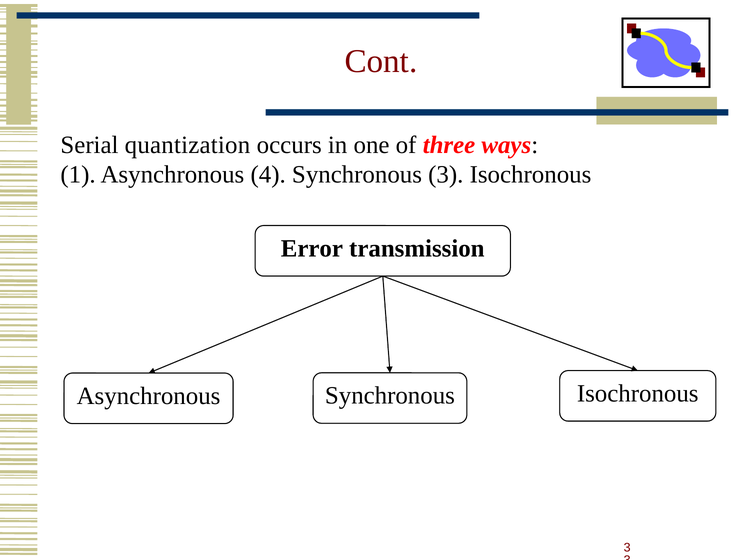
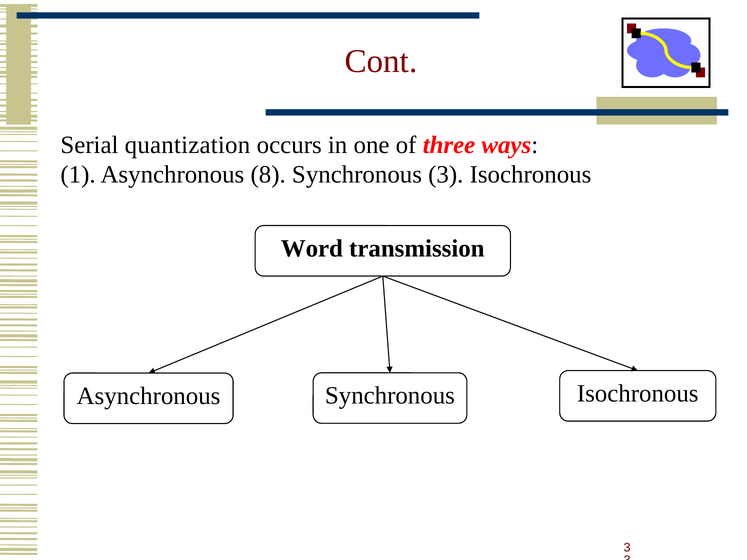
4: 4 -> 8
Error: Error -> Word
